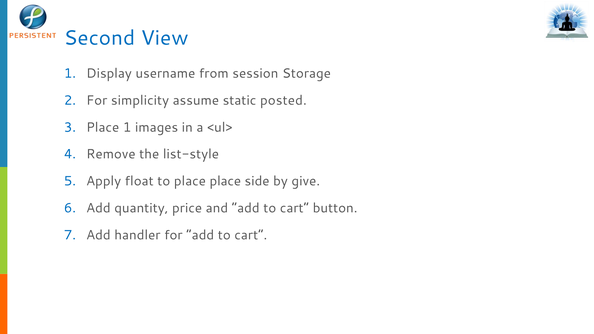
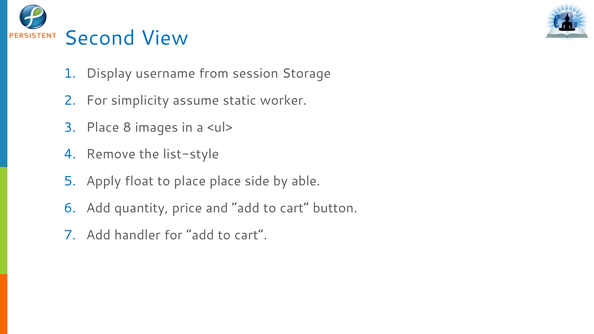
posted: posted -> worker
Place 1: 1 -> 8
give: give -> able
